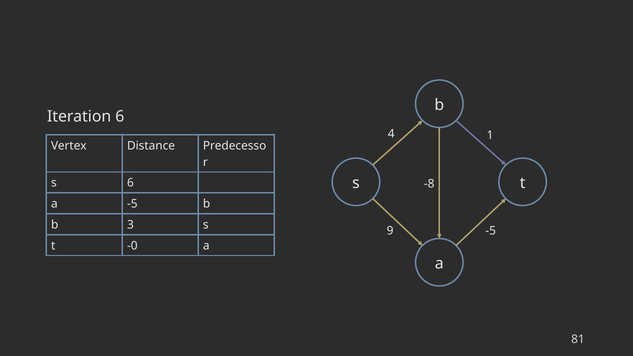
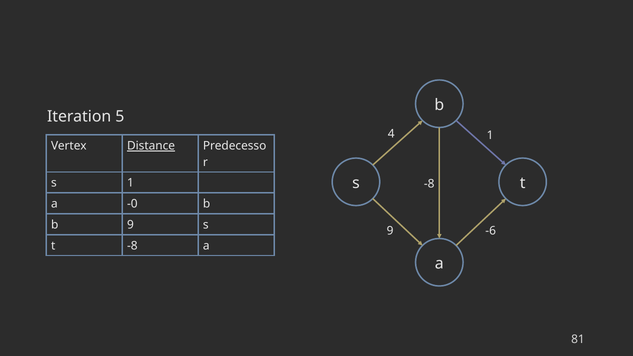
Iteration 6: 6 -> 5
Distance underline: none -> present
s 6: 6 -> 1
a -5: -5 -> -0
b 3: 3 -> 9
-5 at (491, 231): -5 -> -6
t -0: -0 -> -8
